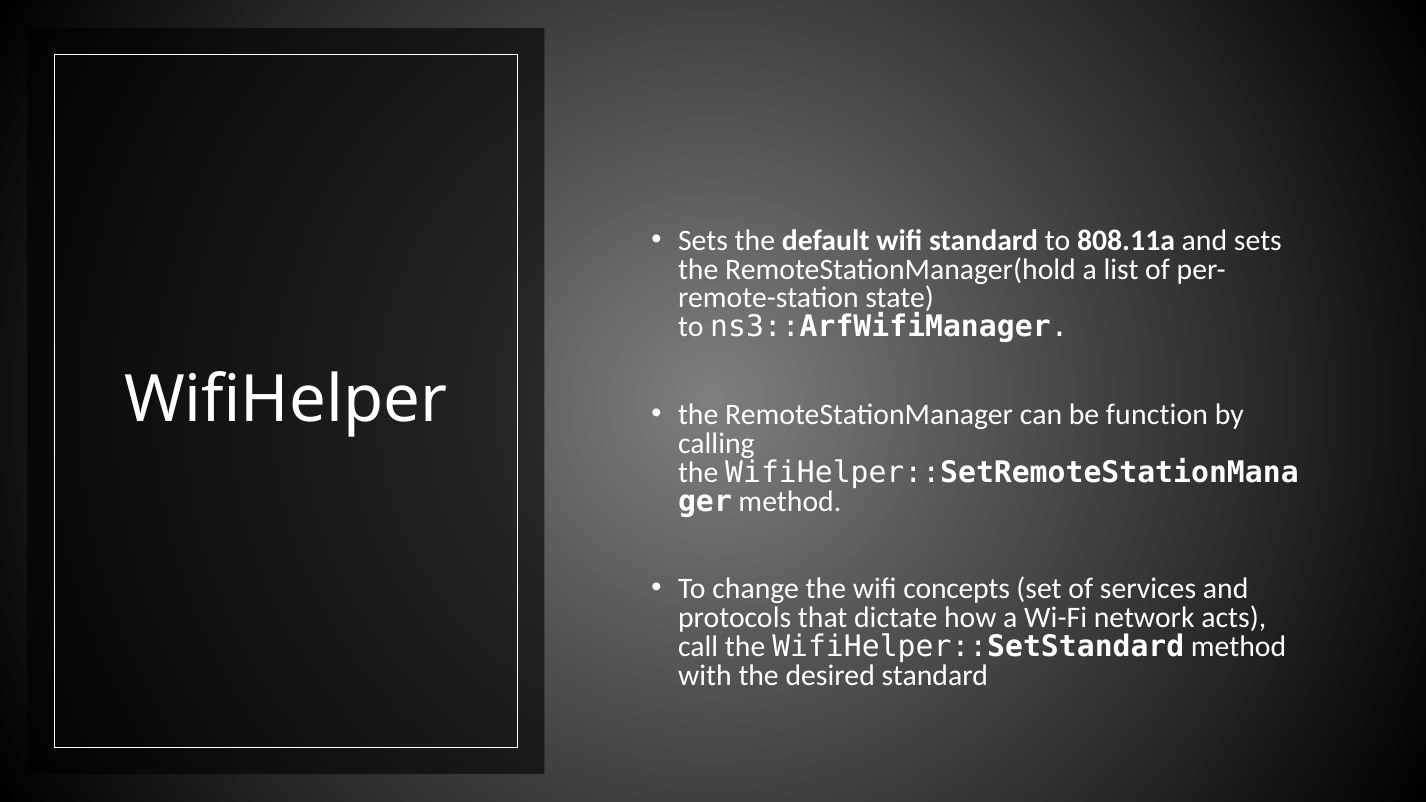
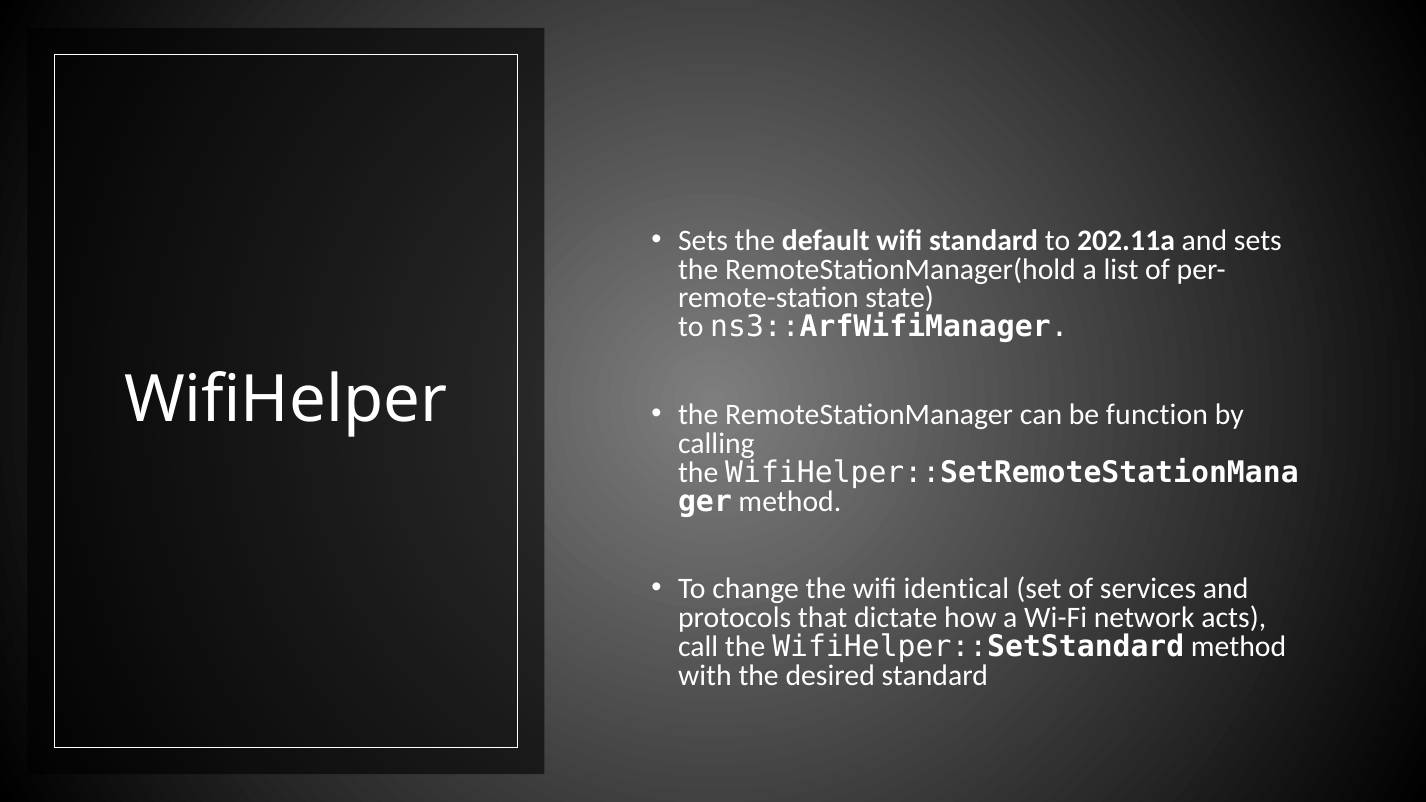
808.11a: 808.11a -> 202.11a
concepts: concepts -> identical
